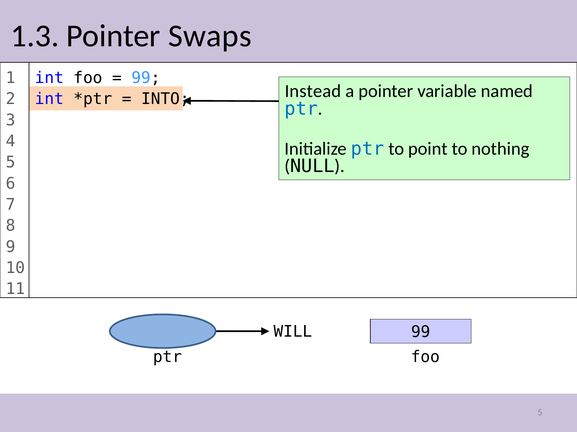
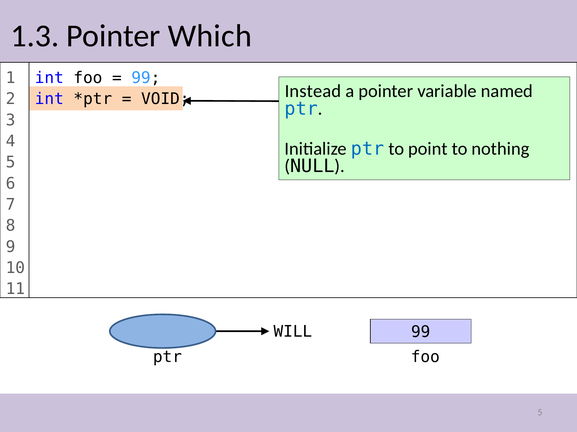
Swaps: Swaps -> Which
INTO: INTO -> VOID
